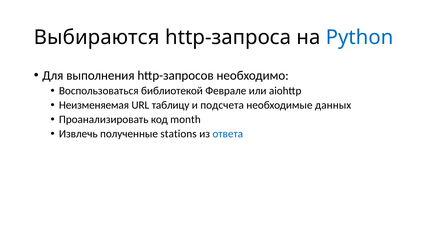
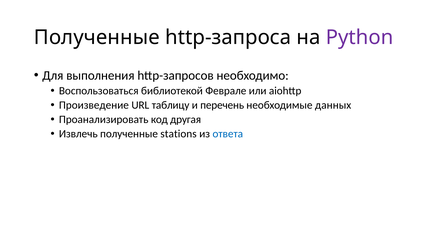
Выбираются at (97, 37): Выбираются -> Полученные
Python colour: blue -> purple
Неизменяемая: Неизменяемая -> Произведение
подсчета: подсчета -> перечень
month: month -> другая
